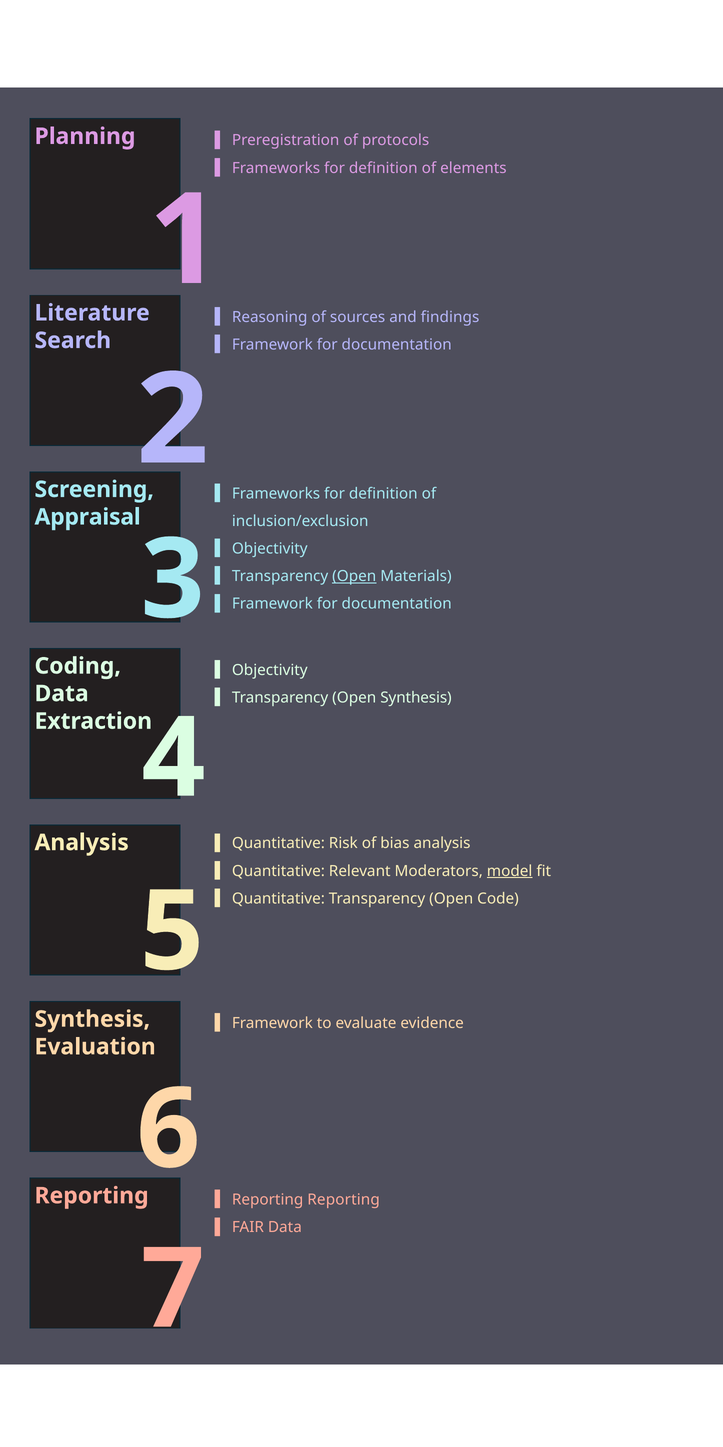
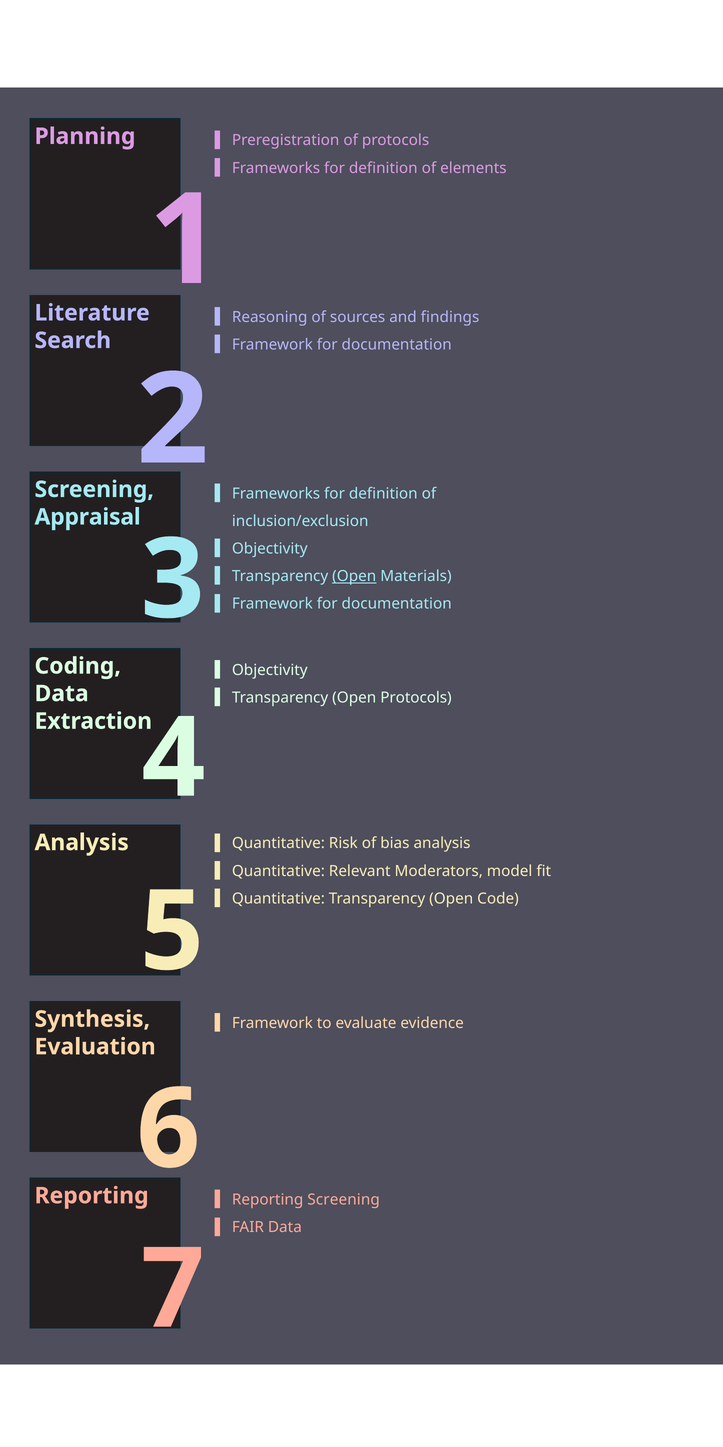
Open Synthesis: Synthesis -> Protocols
model underline: present -> none
Reporting Reporting: Reporting -> Screening
